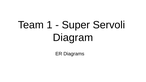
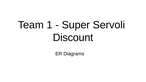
Diagram: Diagram -> Discount
